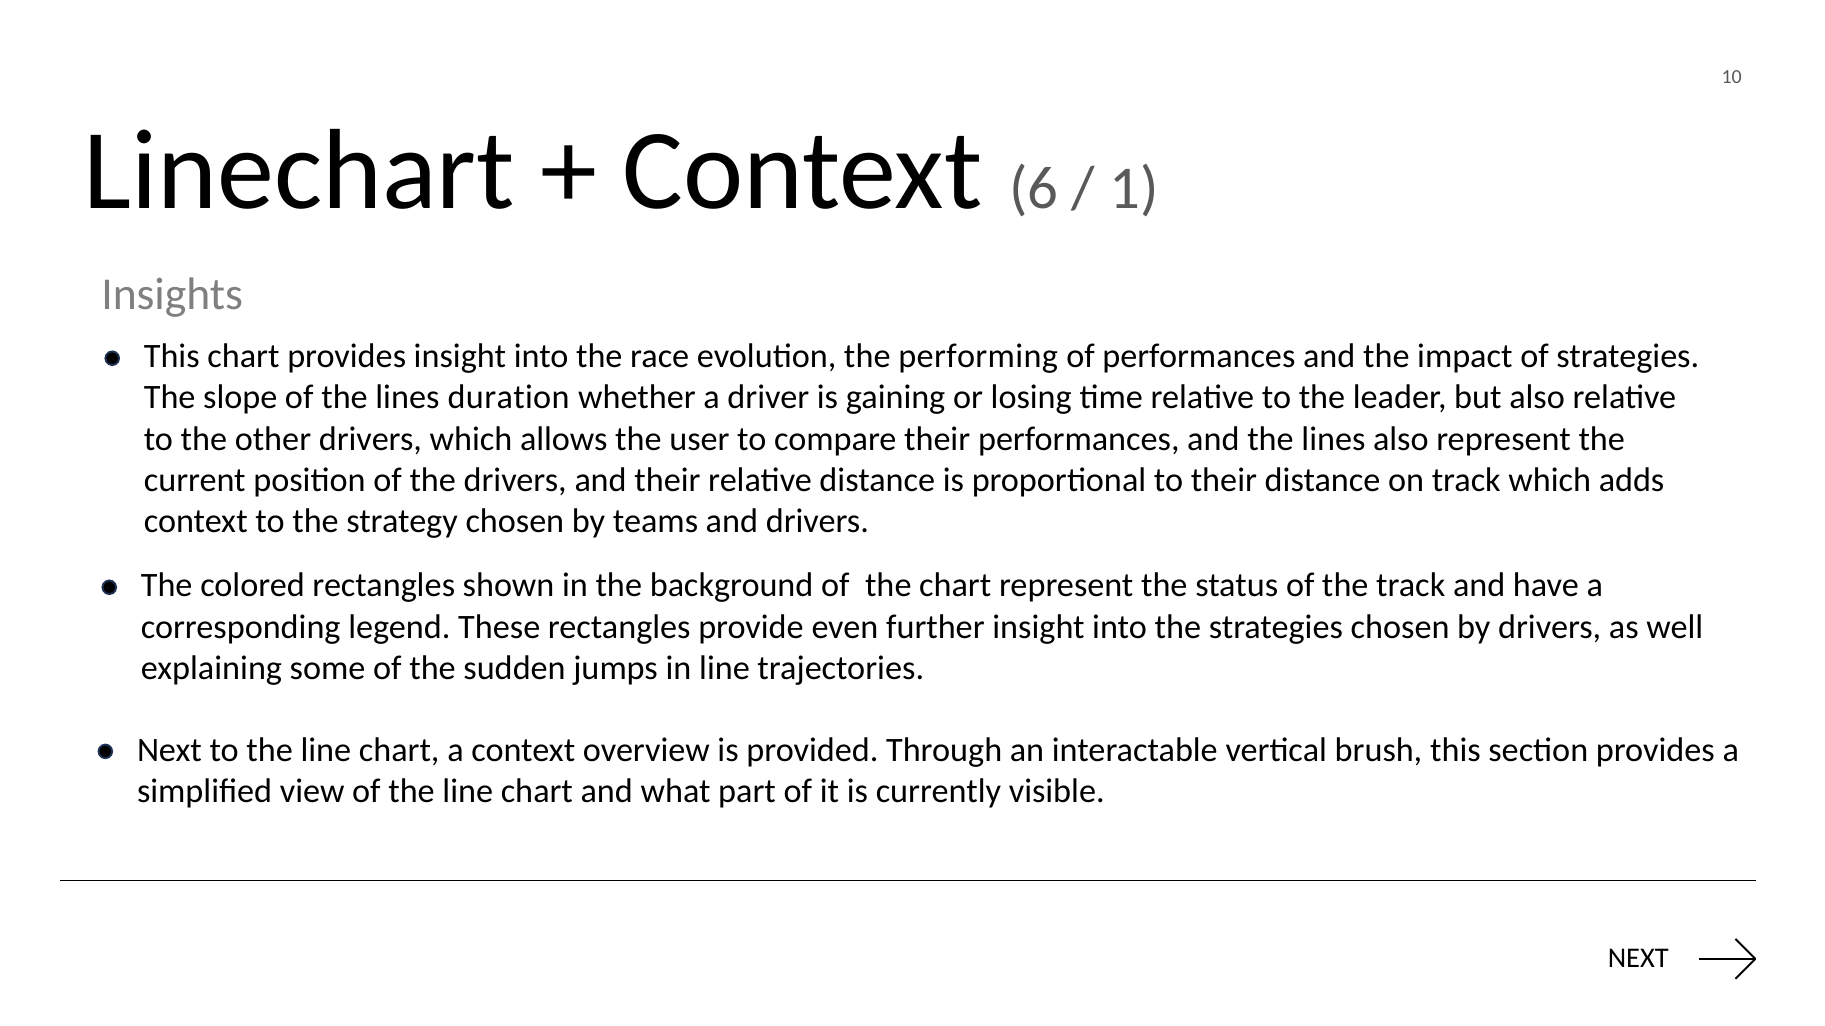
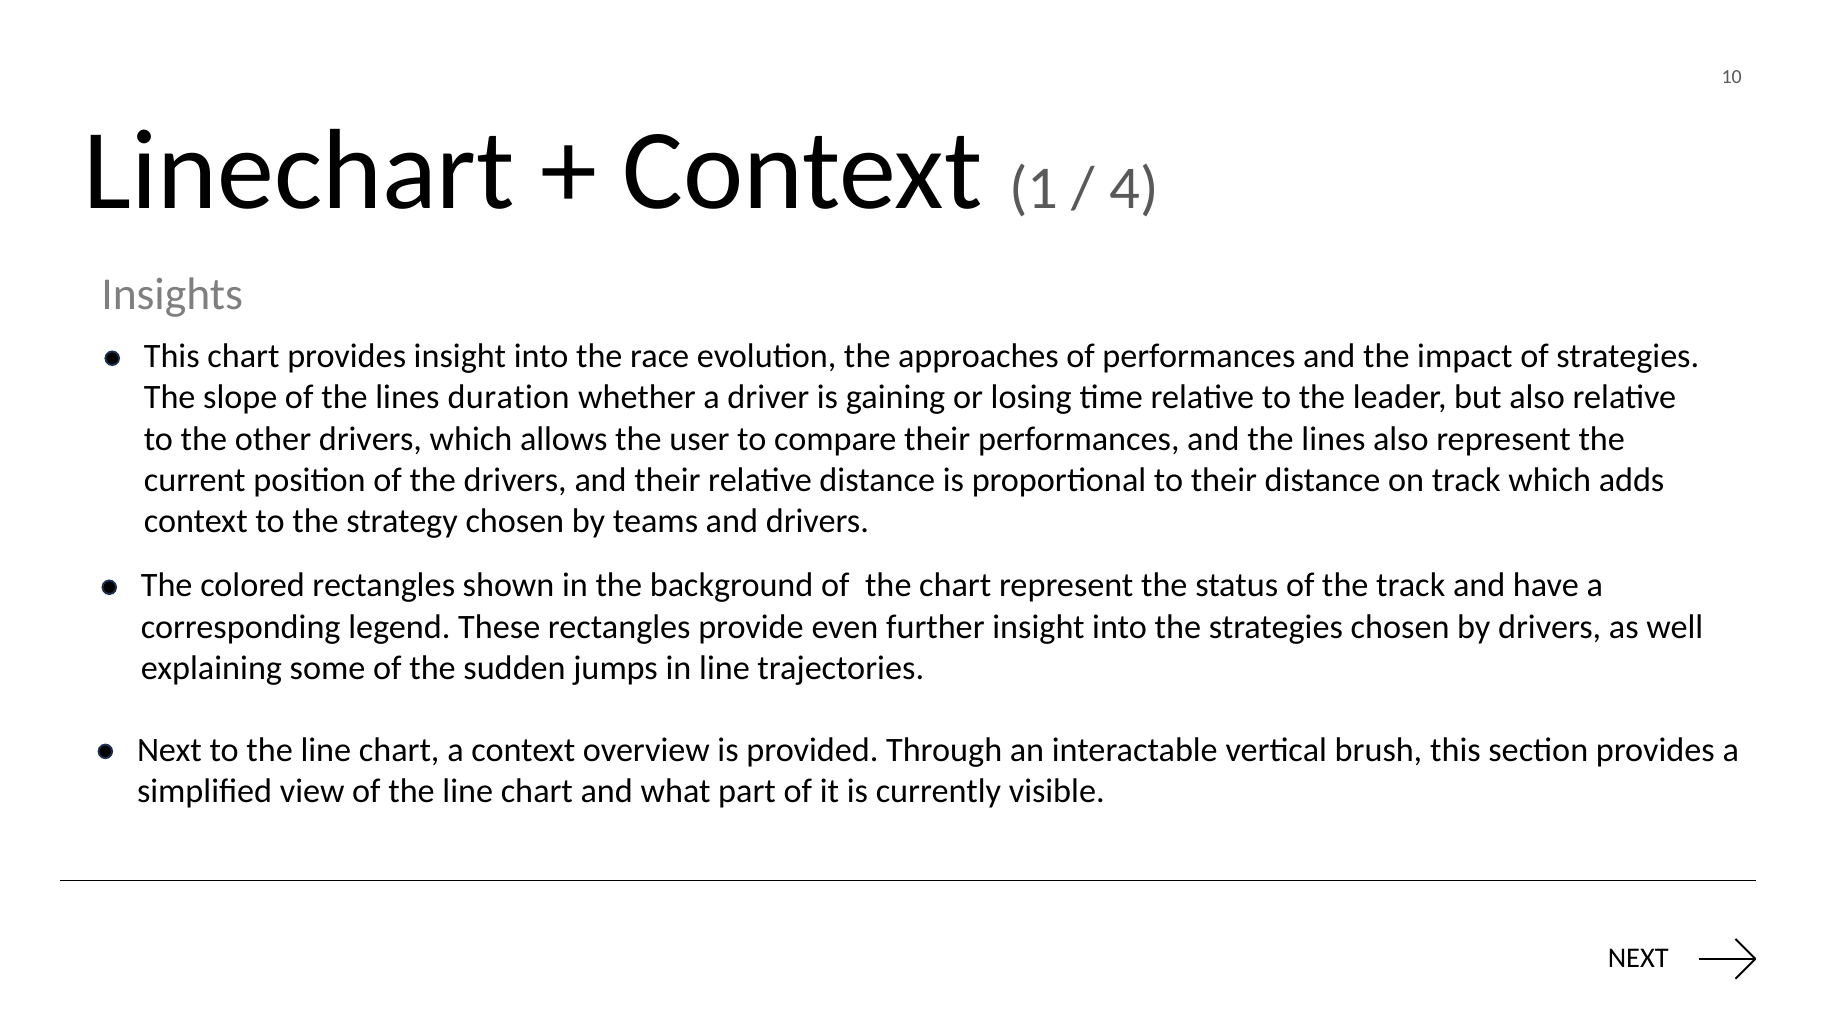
6: 6 -> 1
1: 1 -> 4
performing: performing -> approaches
